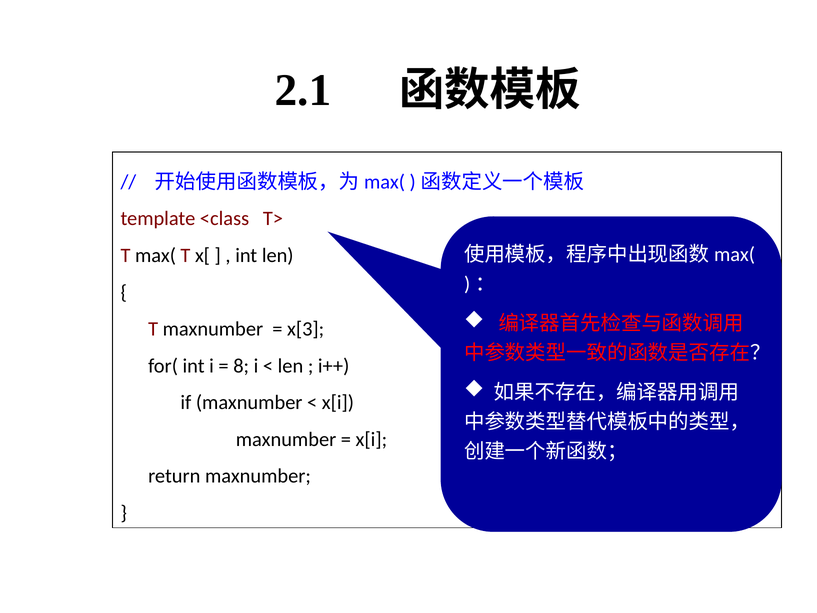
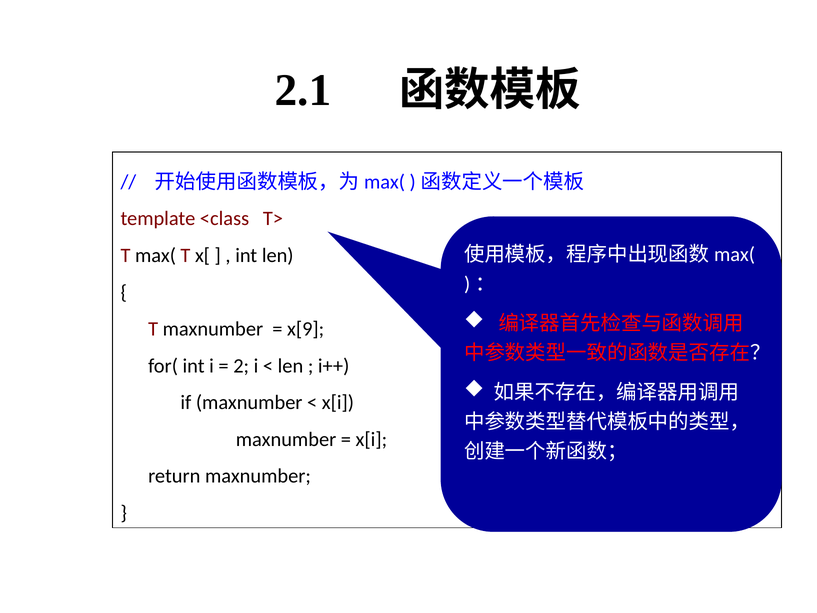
x[3: x[3 -> x[9
8: 8 -> 2
